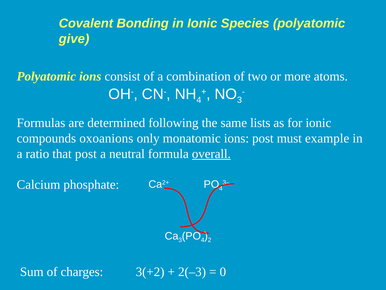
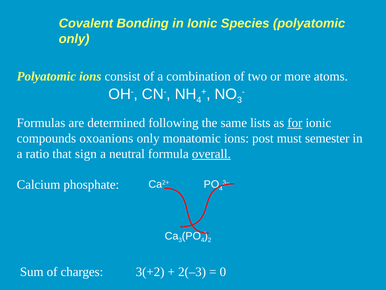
give at (74, 39): give -> only
for underline: none -> present
example: example -> semester
that post: post -> sign
